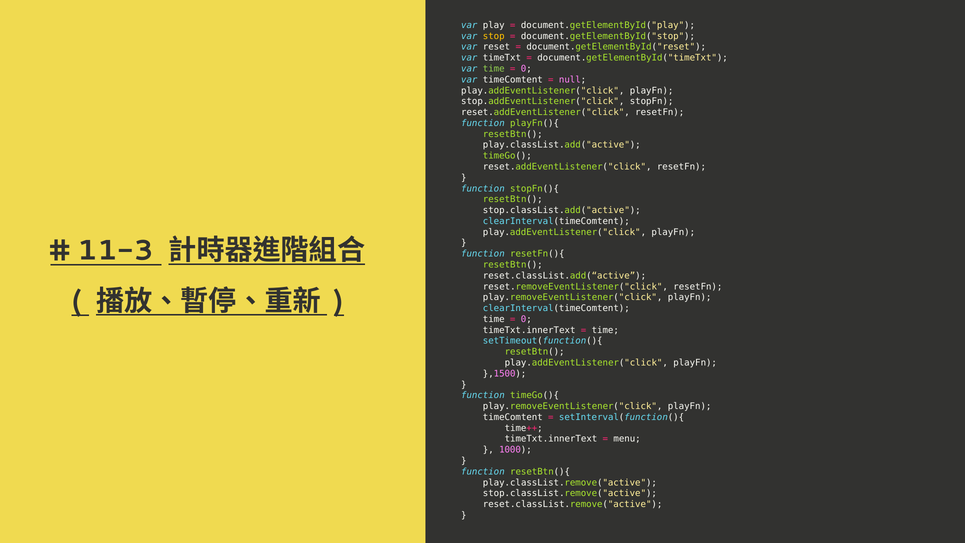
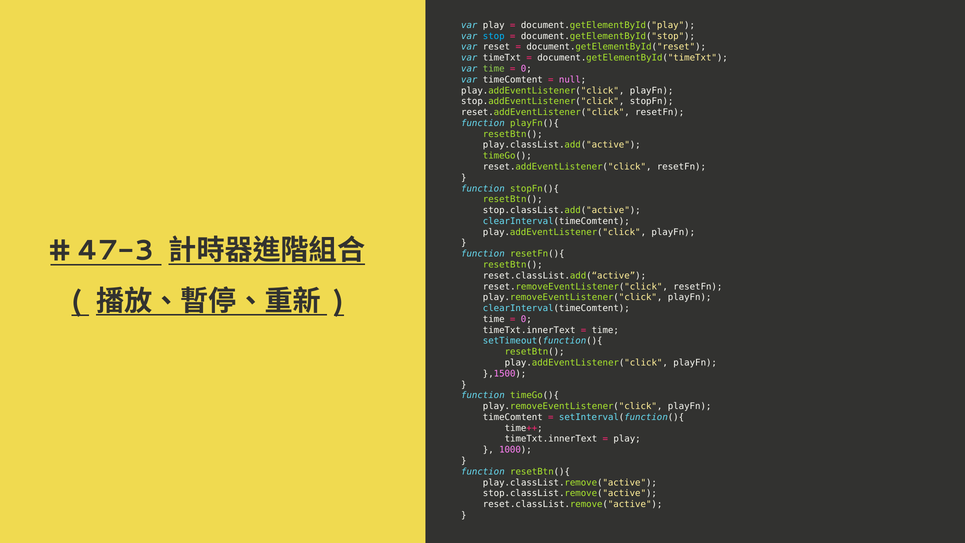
stop colour: yellow -> light blue
11-3: 11-3 -> 47-3
menu at (627, 439): menu -> play
